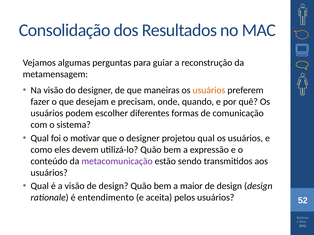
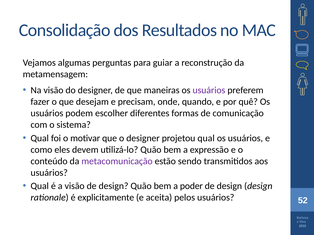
usuários at (209, 91) colour: orange -> purple
maior: maior -> poder
entendimento: entendimento -> explicitamente
